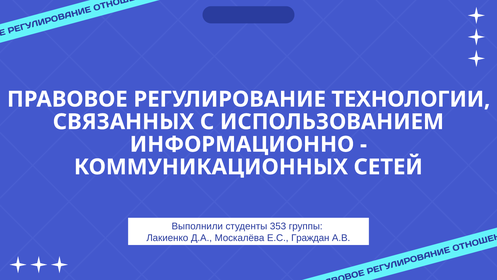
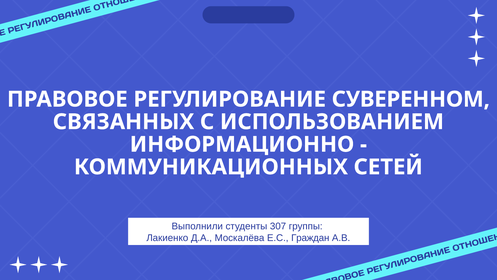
ТЕХНОЛОГИИ: ТЕХНОЛОГИИ -> СУВЕРЕННОМ
353: 353 -> 307
